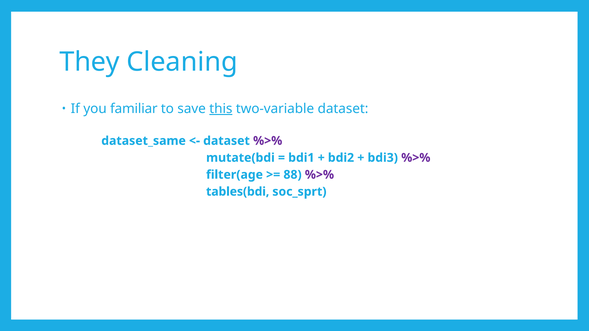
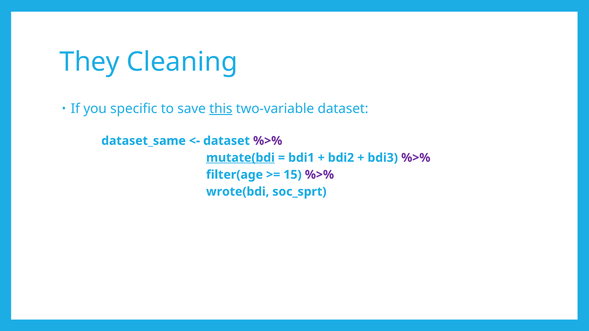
familiar: familiar -> specific
mutate(bdi underline: none -> present
88: 88 -> 15
tables(bdi: tables(bdi -> wrote(bdi
